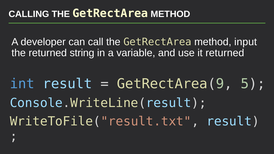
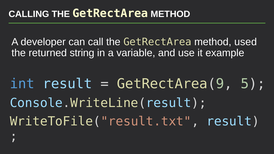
input: input -> used
it returned: returned -> example
